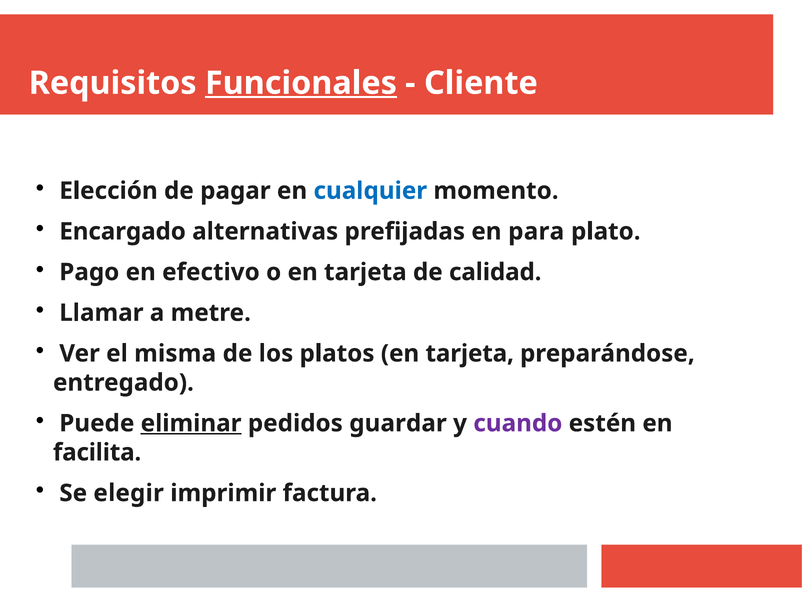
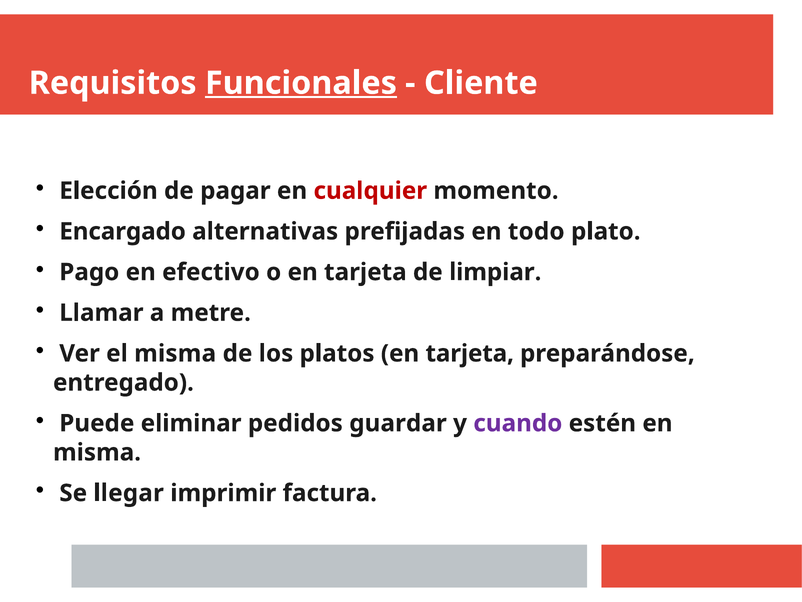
cualquier colour: blue -> red
para: para -> todo
calidad: calidad -> limpiar
eliminar underline: present -> none
facilita at (97, 452): facilita -> misma
elegir: elegir -> llegar
